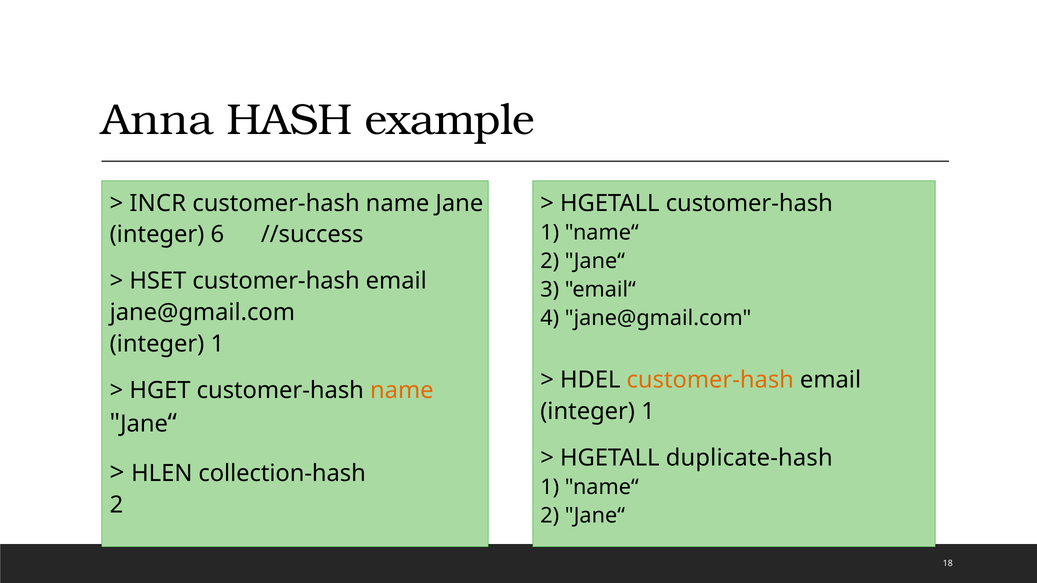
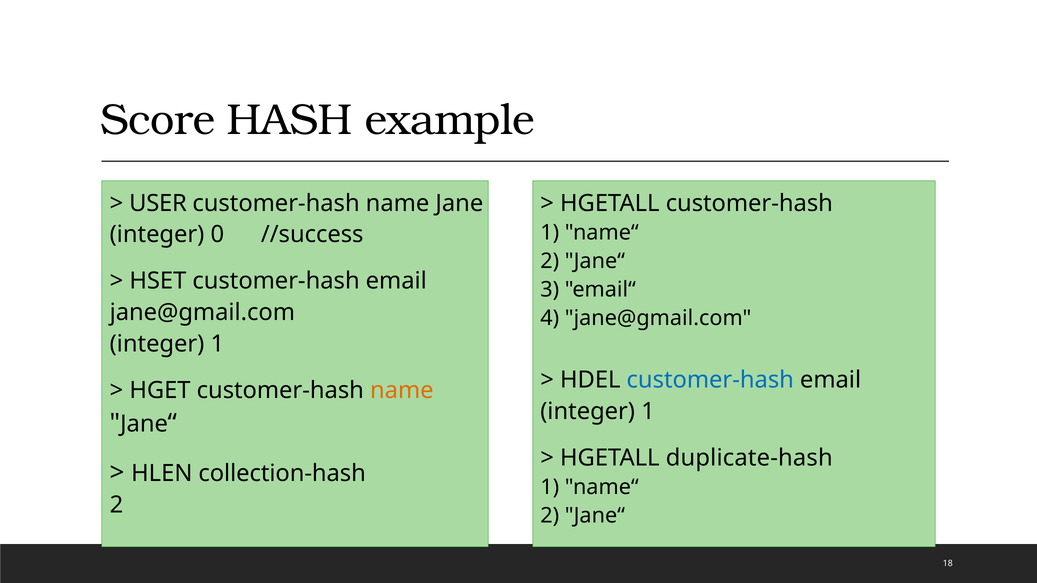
Anna: Anna -> Score
INCR: INCR -> USER
6: 6 -> 0
customer-hash at (710, 380) colour: orange -> blue
